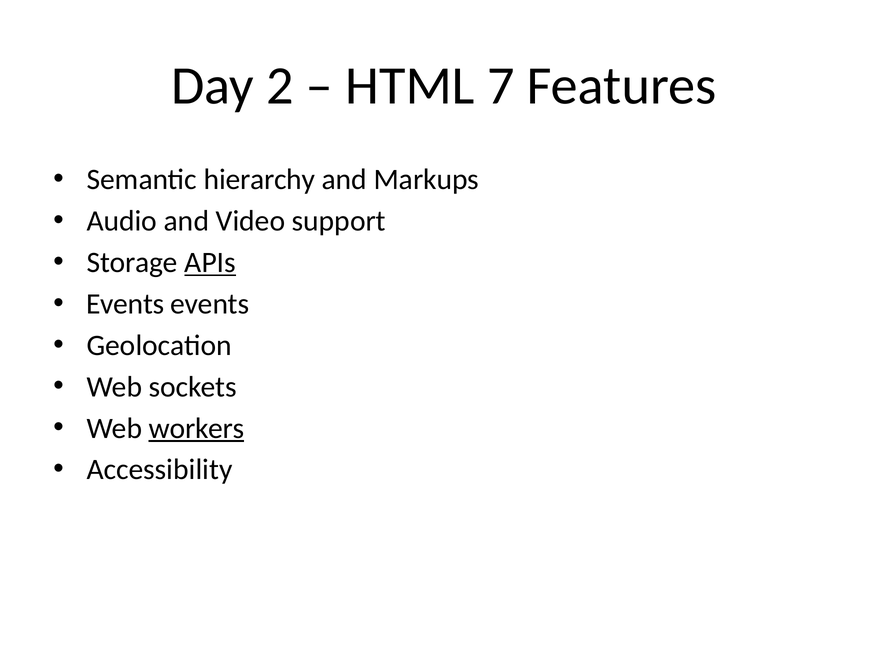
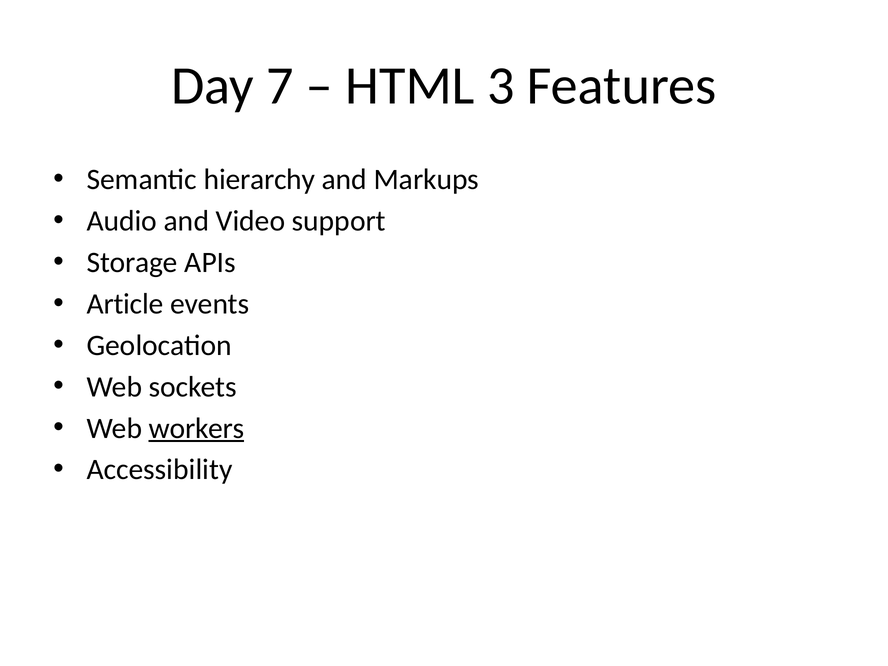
2: 2 -> 7
7: 7 -> 3
APIs underline: present -> none
Events at (125, 304): Events -> Article
